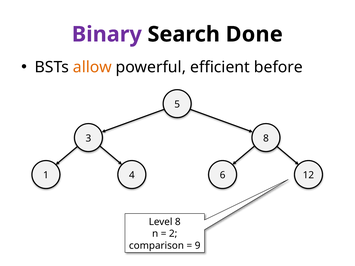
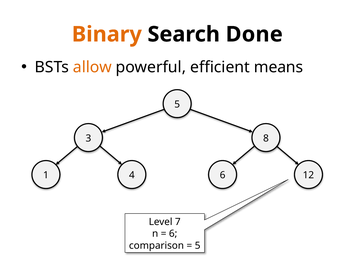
Binary colour: purple -> orange
before: before -> means
Level 8: 8 -> 7
2 at (173, 234): 2 -> 6
9 at (198, 246): 9 -> 5
